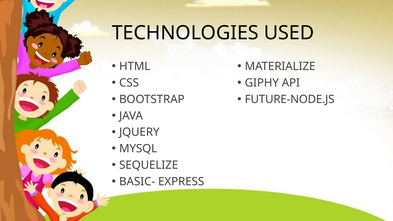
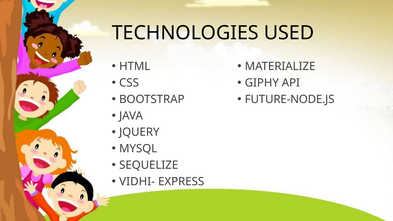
BASIC-: BASIC- -> VIDHI-
